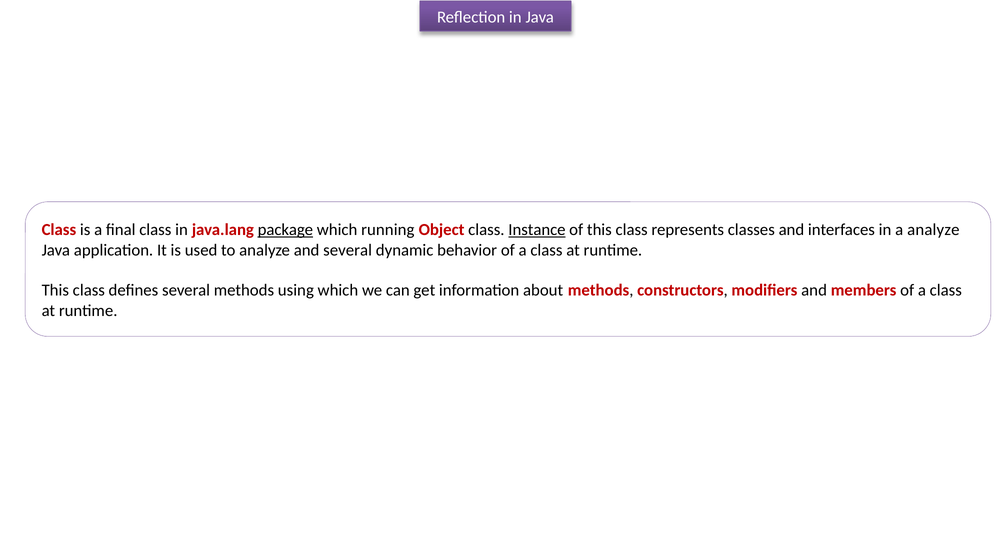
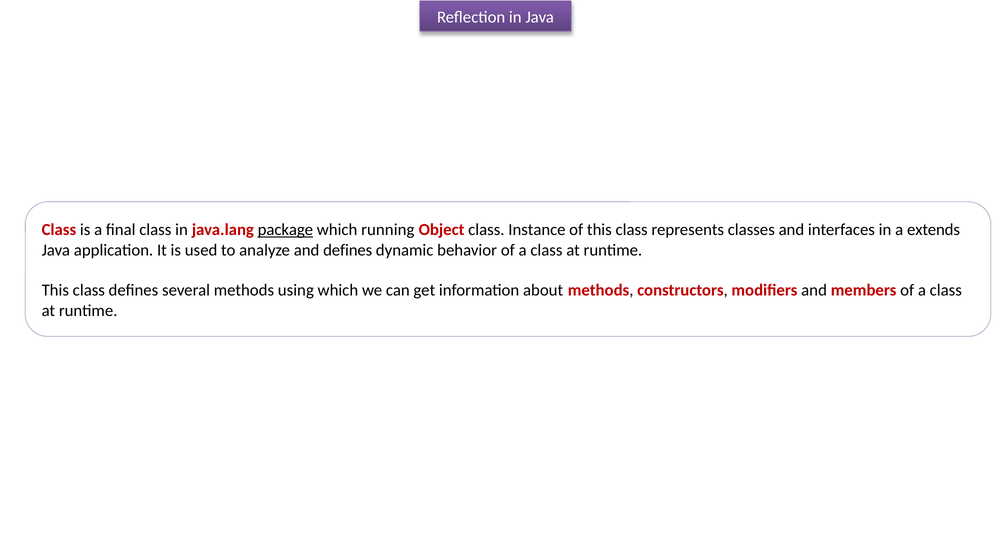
Instance underline: present -> none
a analyze: analyze -> extends
and several: several -> defines
